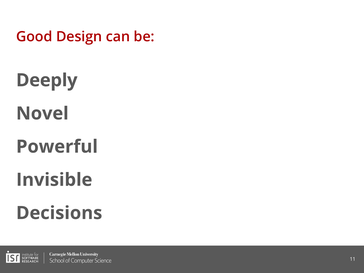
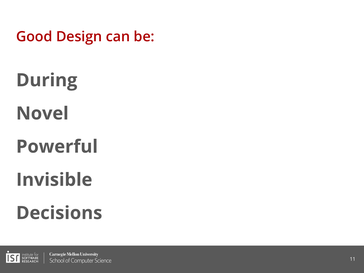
Deeply: Deeply -> During
